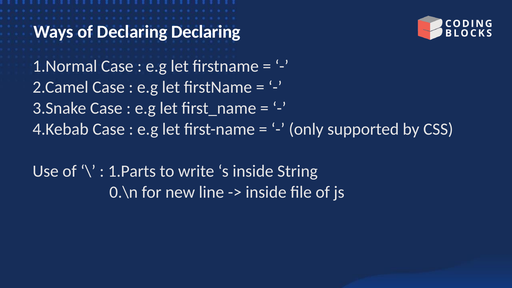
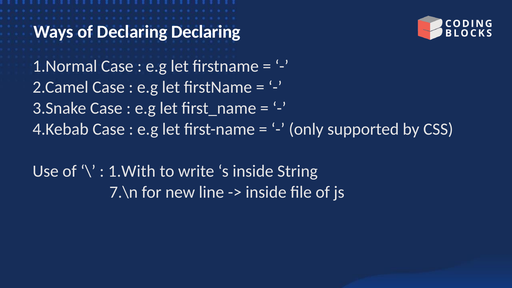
1.Parts: 1.Parts -> 1.With
0.\n: 0.\n -> 7.\n
